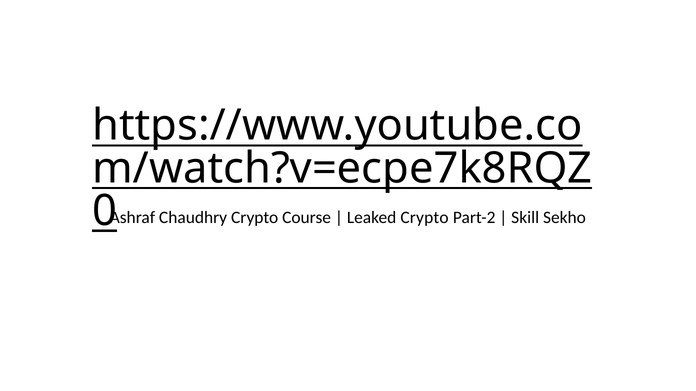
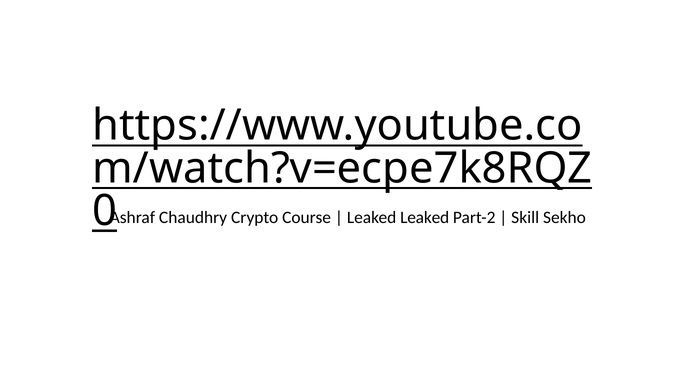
Leaked Crypto: Crypto -> Leaked
